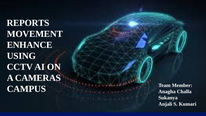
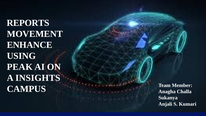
CCTV: CCTV -> PEAK
CAMERAS: CAMERAS -> INSIGHTS
